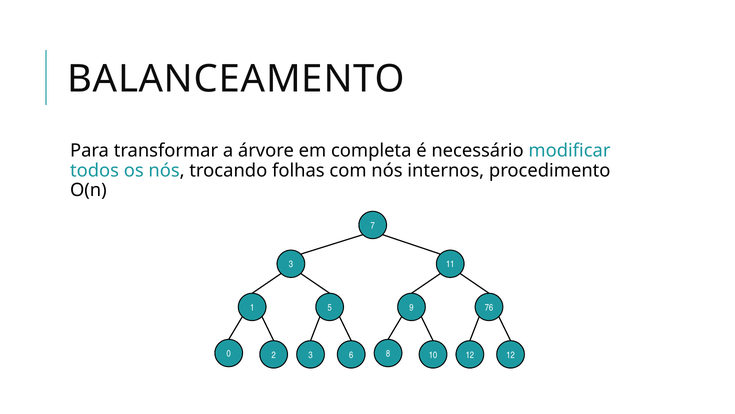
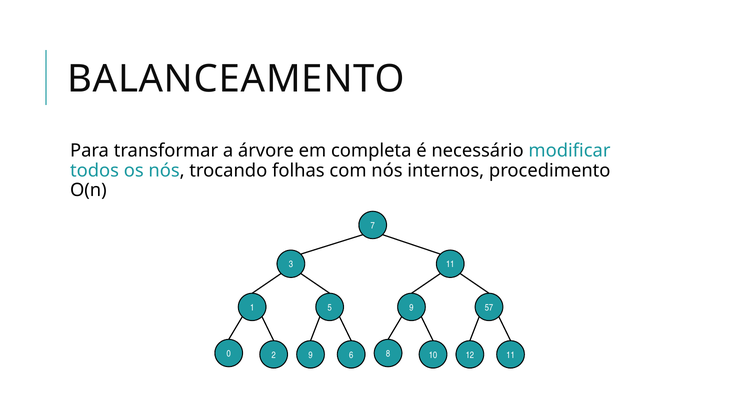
76: 76 -> 57
2 3: 3 -> 9
12 12: 12 -> 11
